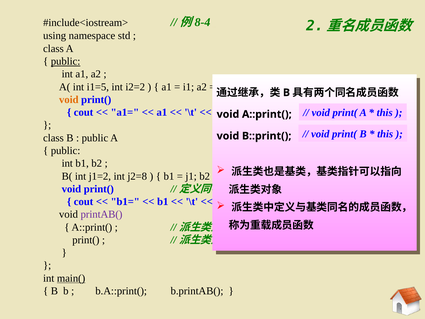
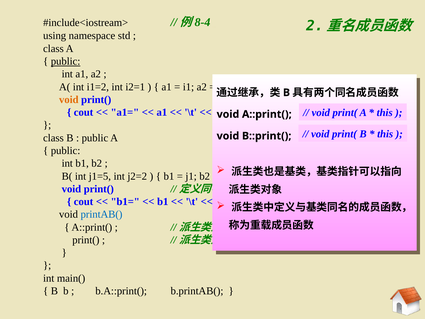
i1=5: i1=5 -> i1=2
i2=2: i2=2 -> i2=1
j1=2: j1=2 -> j1=5
j2=8: j2=8 -> j2=2
printAB( colour: purple -> blue
main( underline: present -> none
